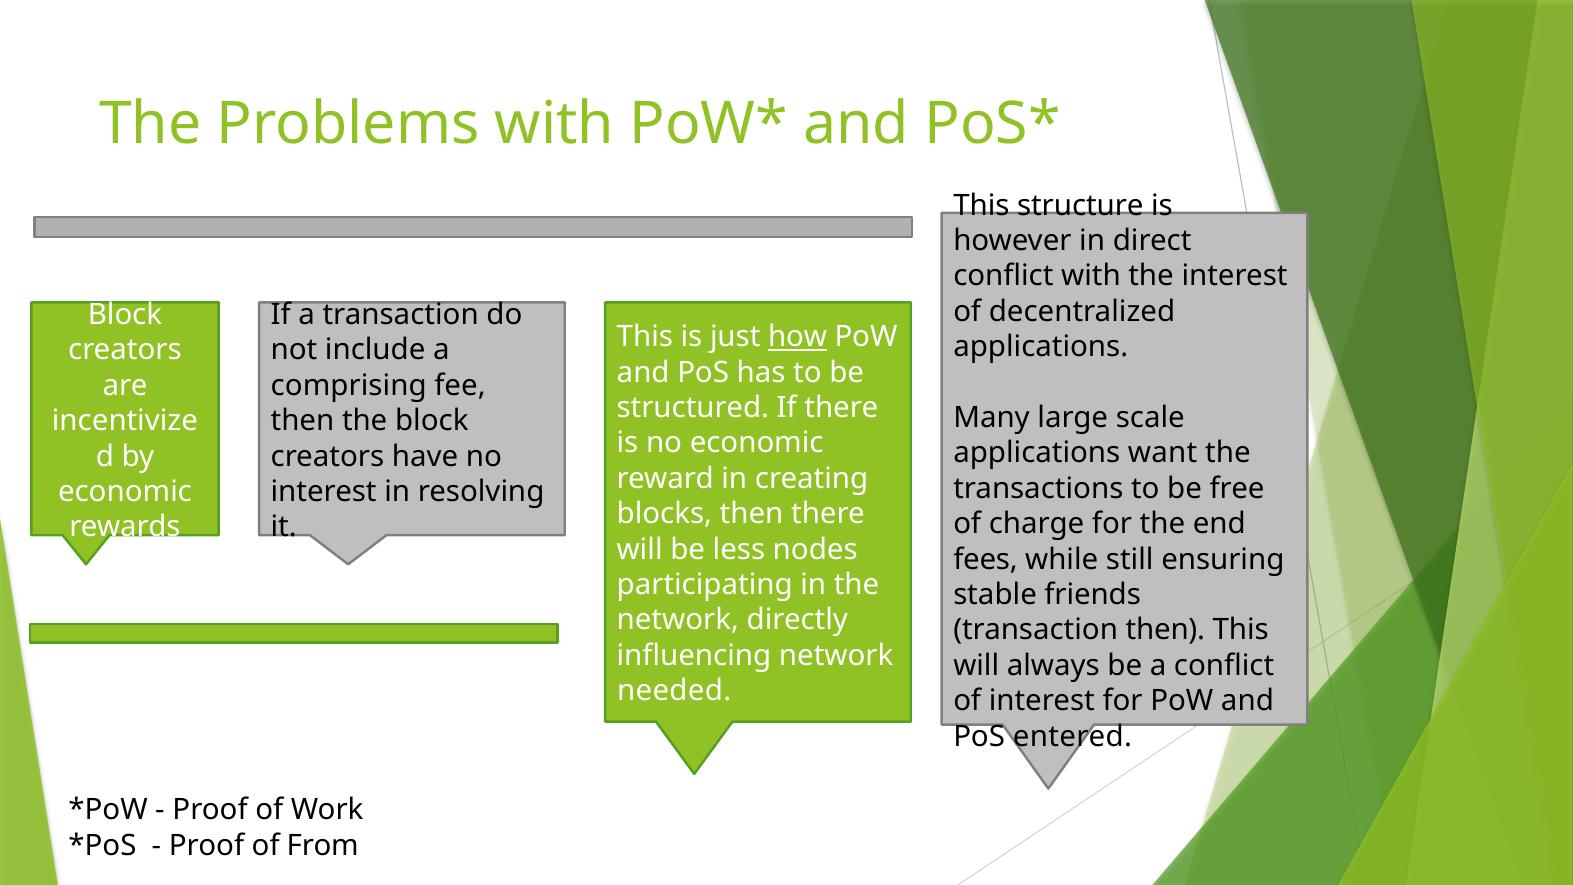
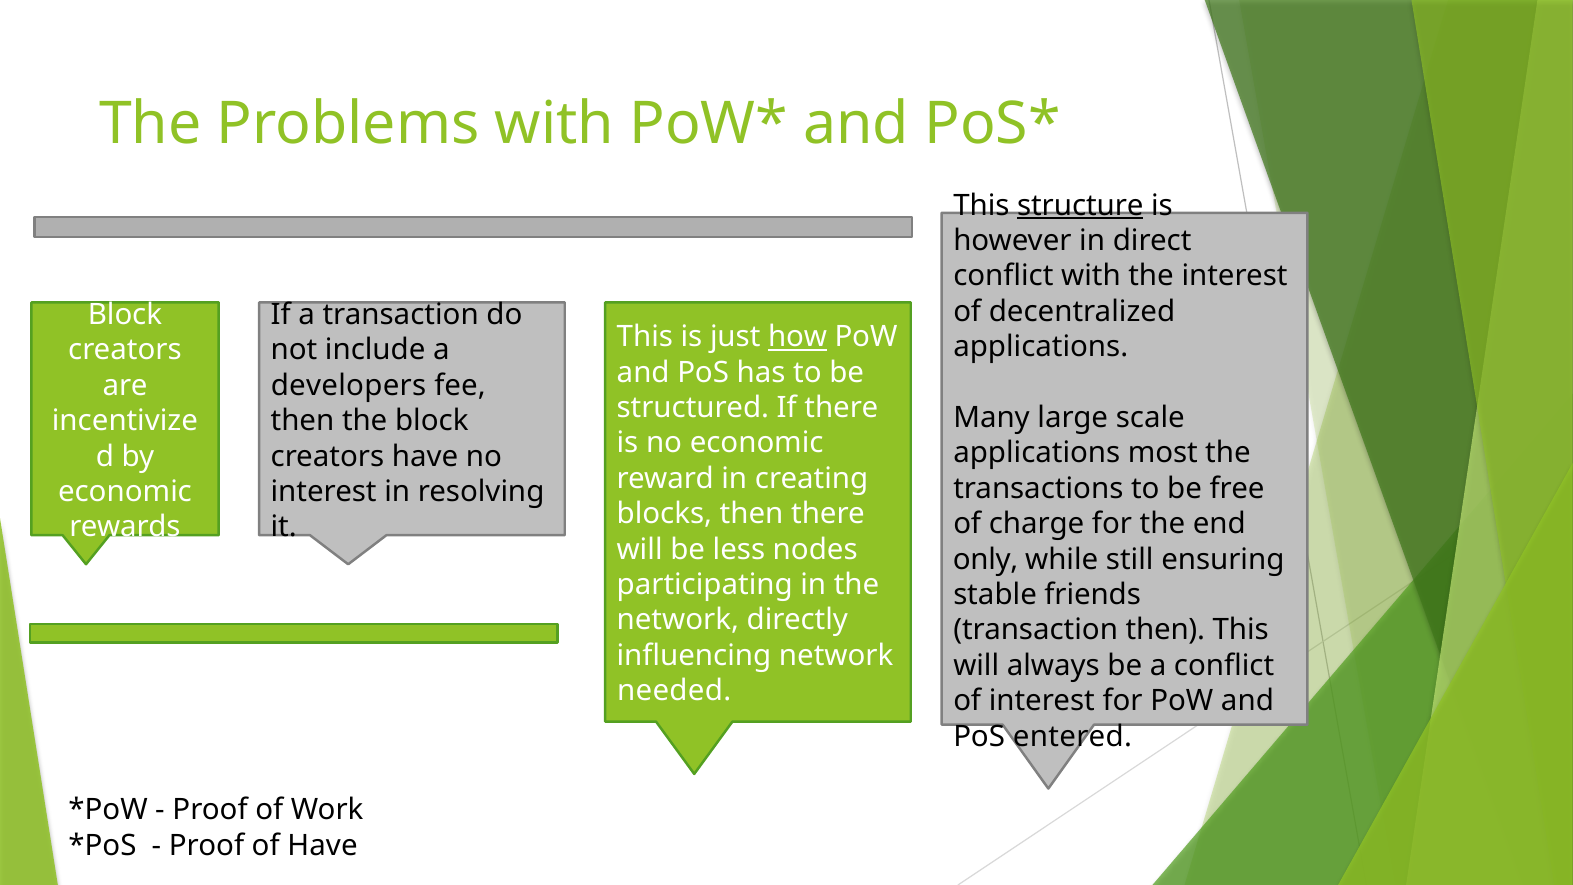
structure underline: none -> present
comprising: comprising -> developers
want: want -> most
fees: fees -> only
of From: From -> Have
